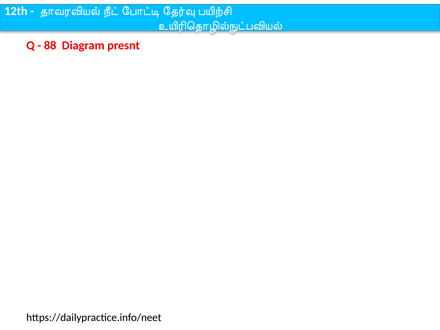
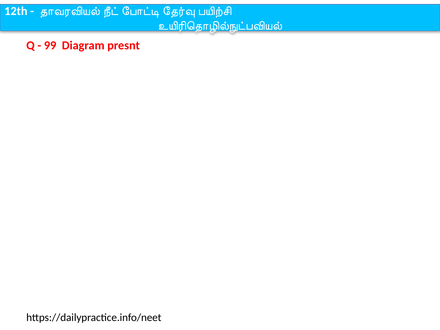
88: 88 -> 99
